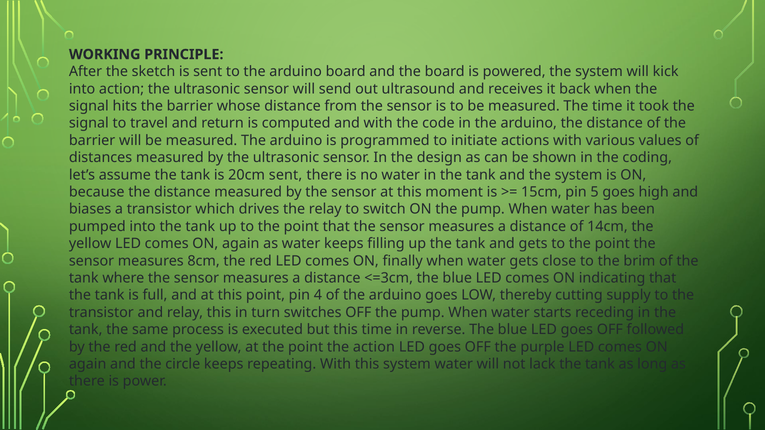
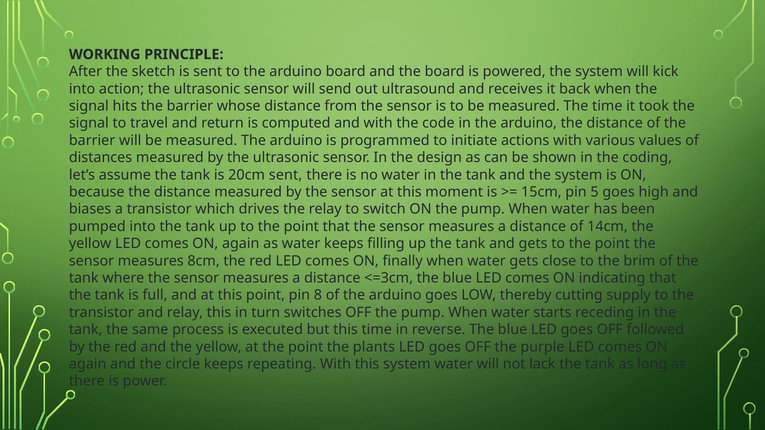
4: 4 -> 8
the action: action -> plants
